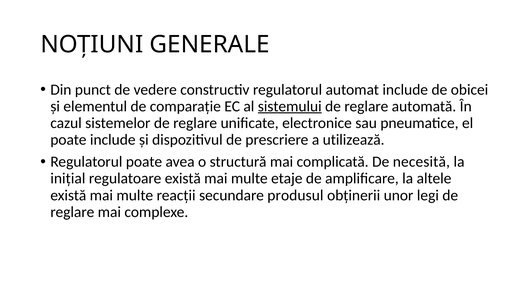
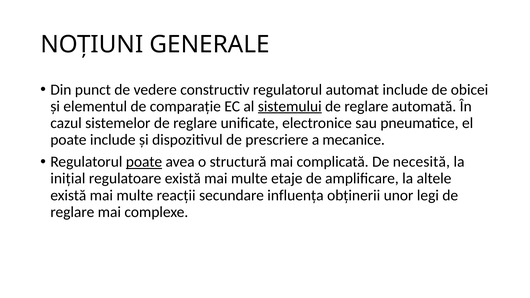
utilizează: utilizează -> mecanice
poate at (144, 162) underline: none -> present
produsul: produsul -> influența
